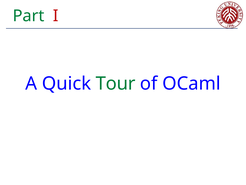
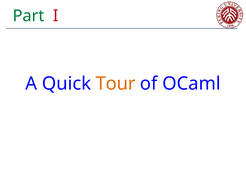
Tour colour: green -> orange
